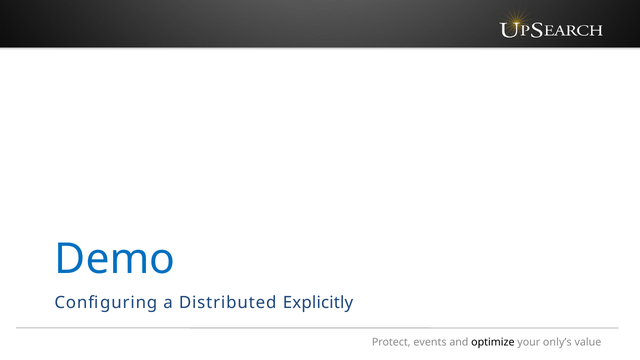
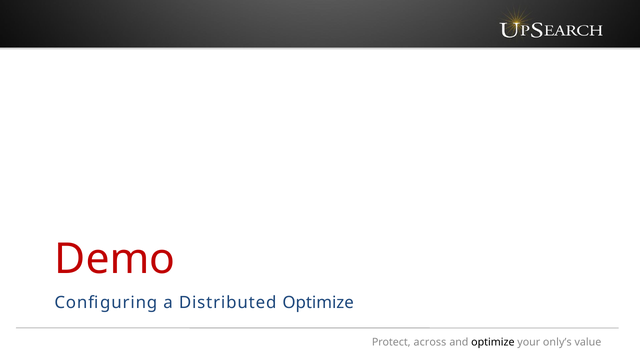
Demo colour: blue -> red
Distributed Explicitly: Explicitly -> Optimize
events: events -> across
